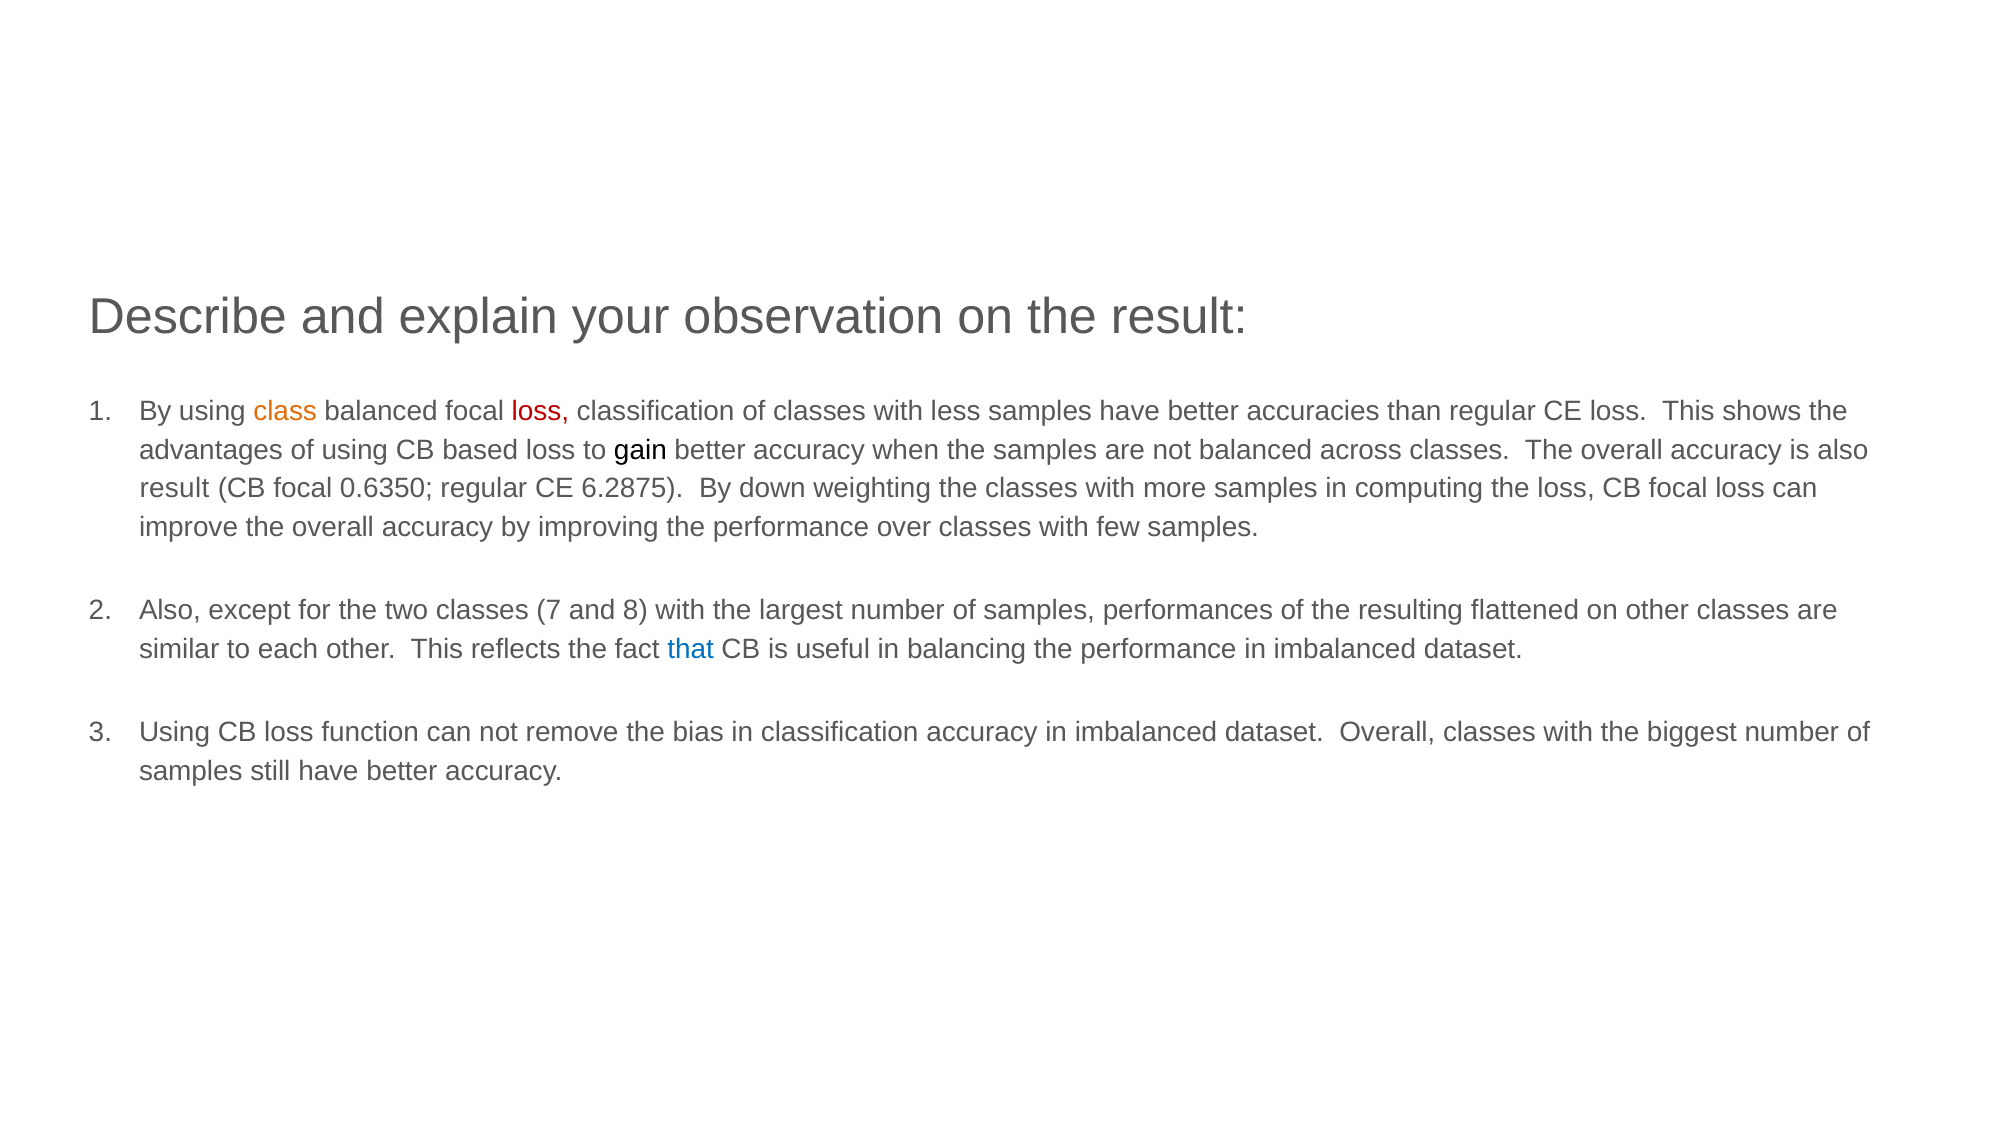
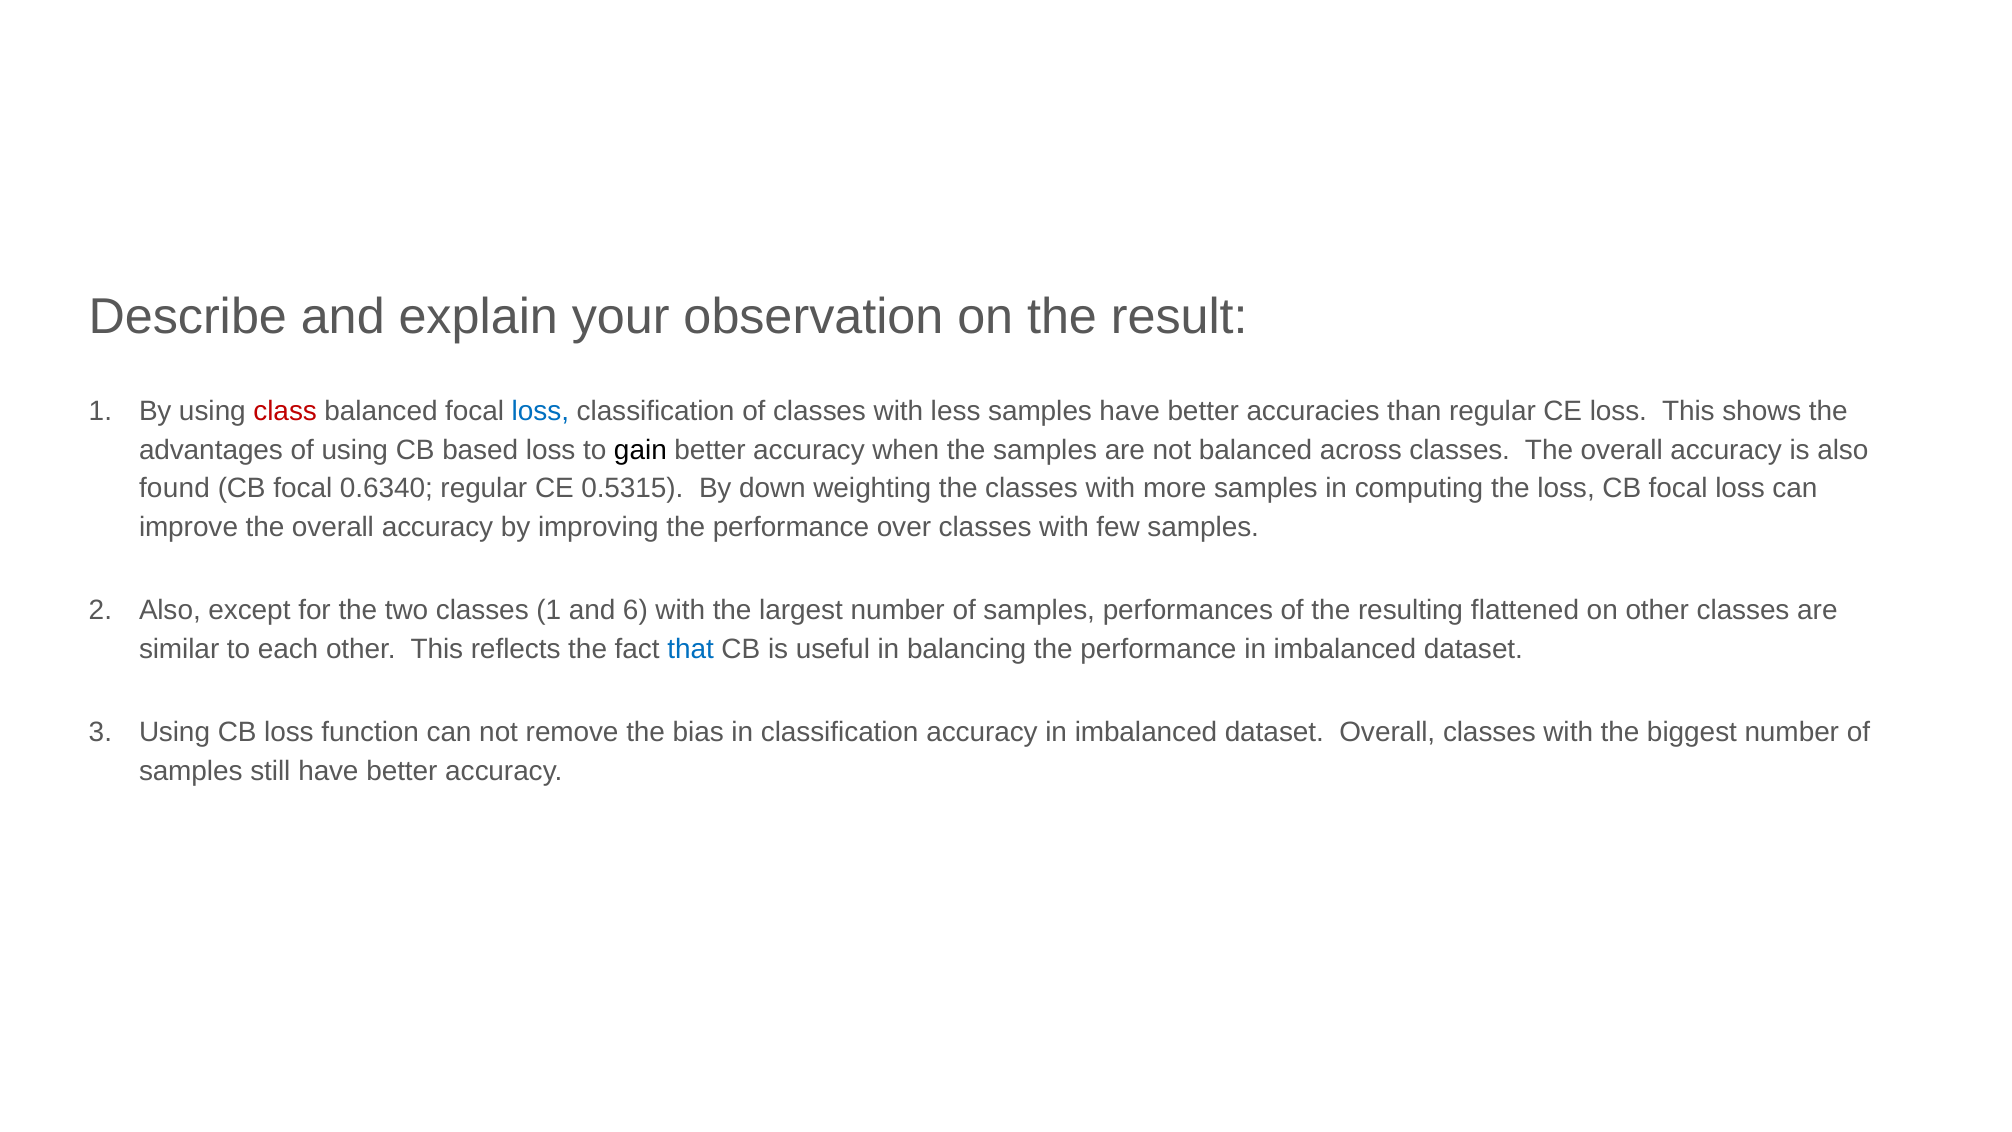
class colour: orange -> red
loss at (540, 411) colour: red -> blue
result at (174, 489): result -> found
0.6350: 0.6350 -> 0.6340
6.2875: 6.2875 -> 0.5315
classes 7: 7 -> 1
8: 8 -> 6
